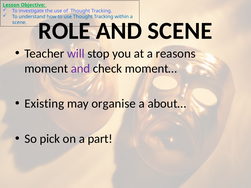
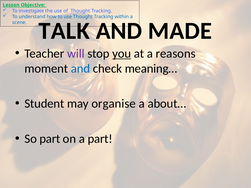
ROLE: ROLE -> TALK
AND SCENE: SCENE -> MADE
you underline: none -> present
and at (80, 69) colour: purple -> blue
moment…: moment… -> meaning…
Existing: Existing -> Student
So pick: pick -> part
